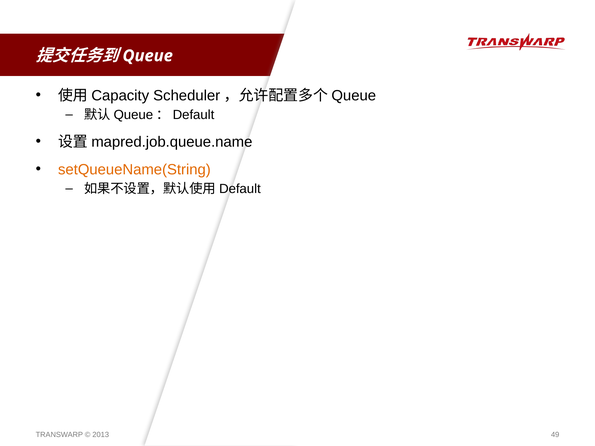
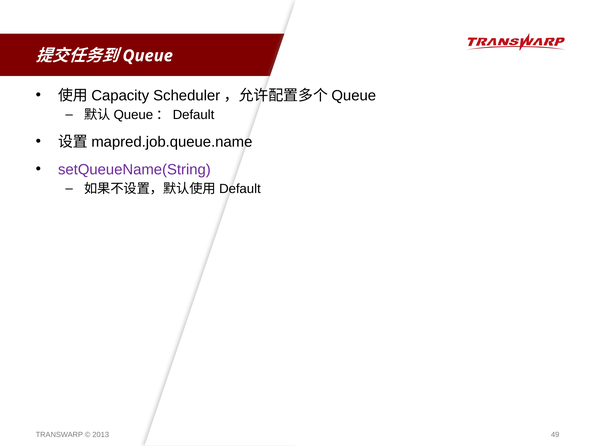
setQueueName(String colour: orange -> purple
